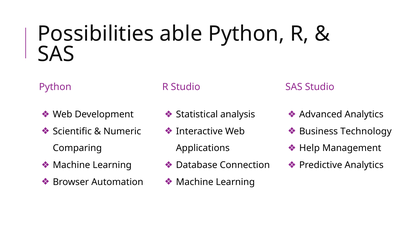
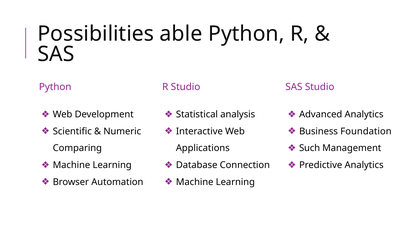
Technology: Technology -> Foundation
Help: Help -> Such
